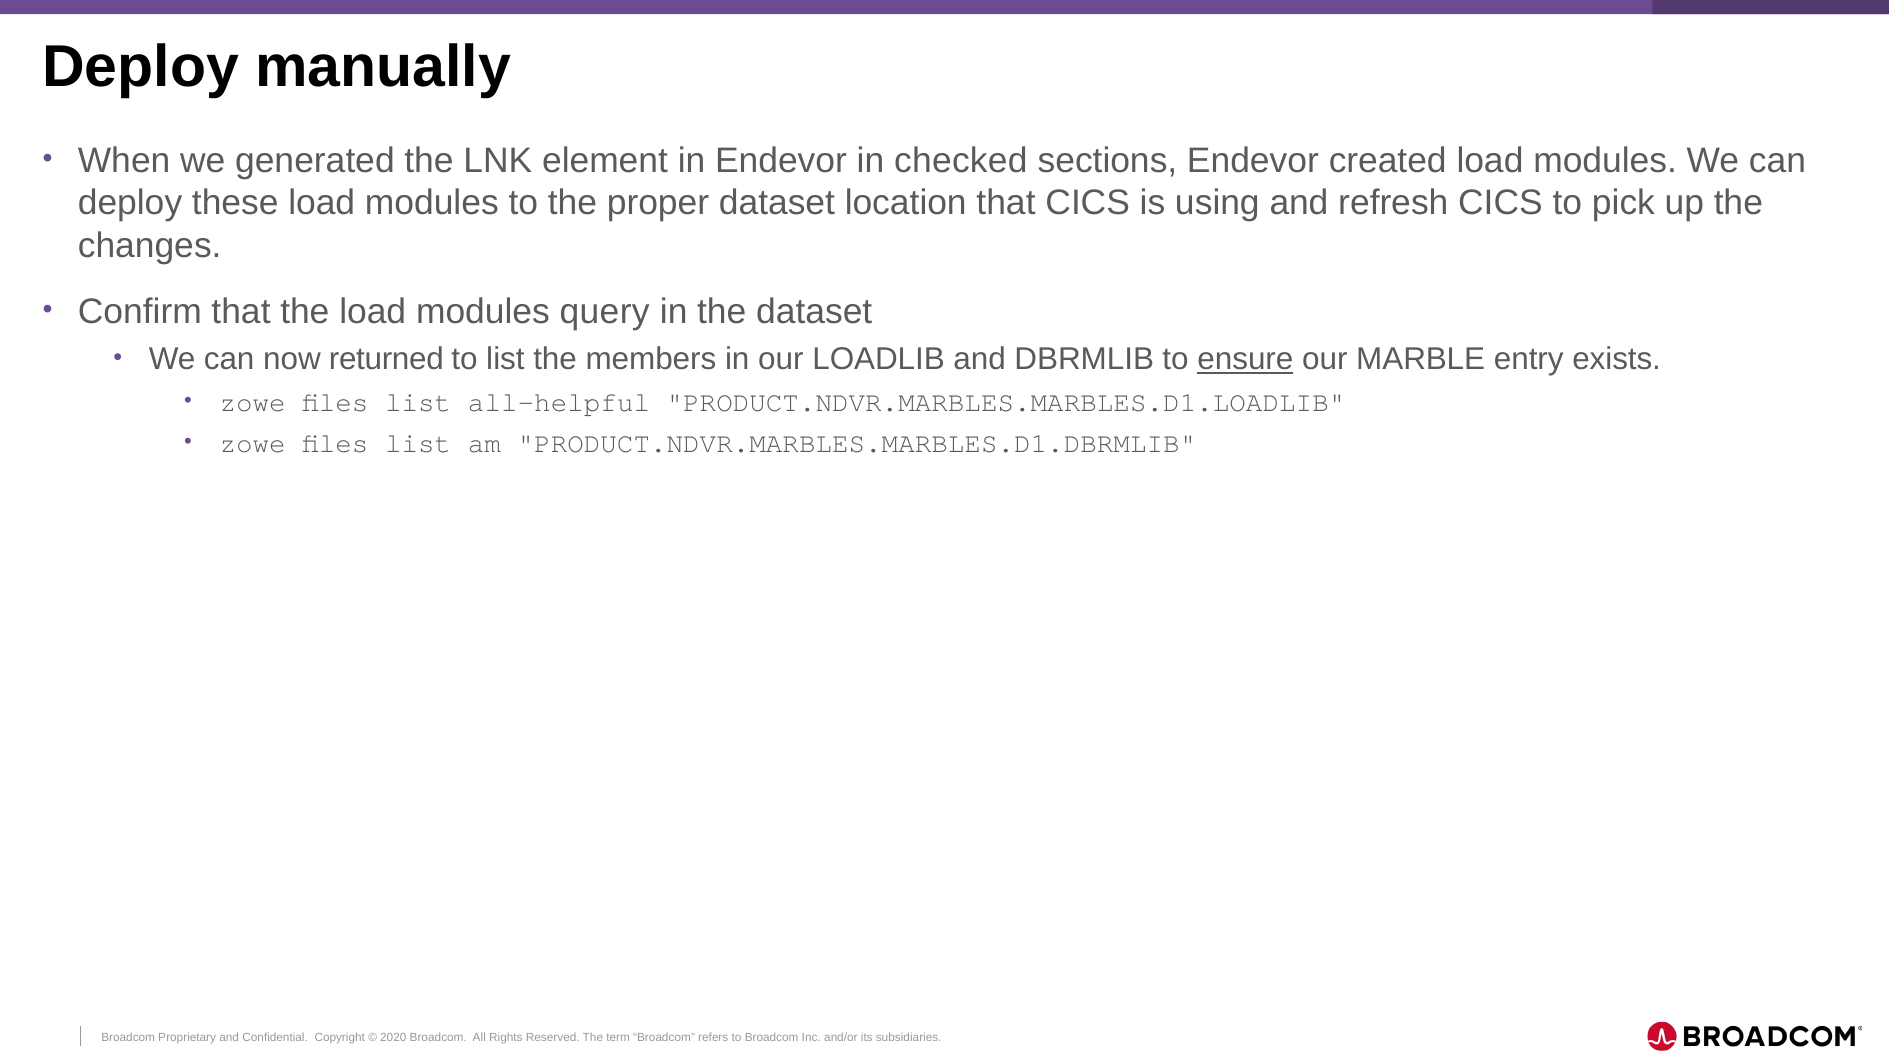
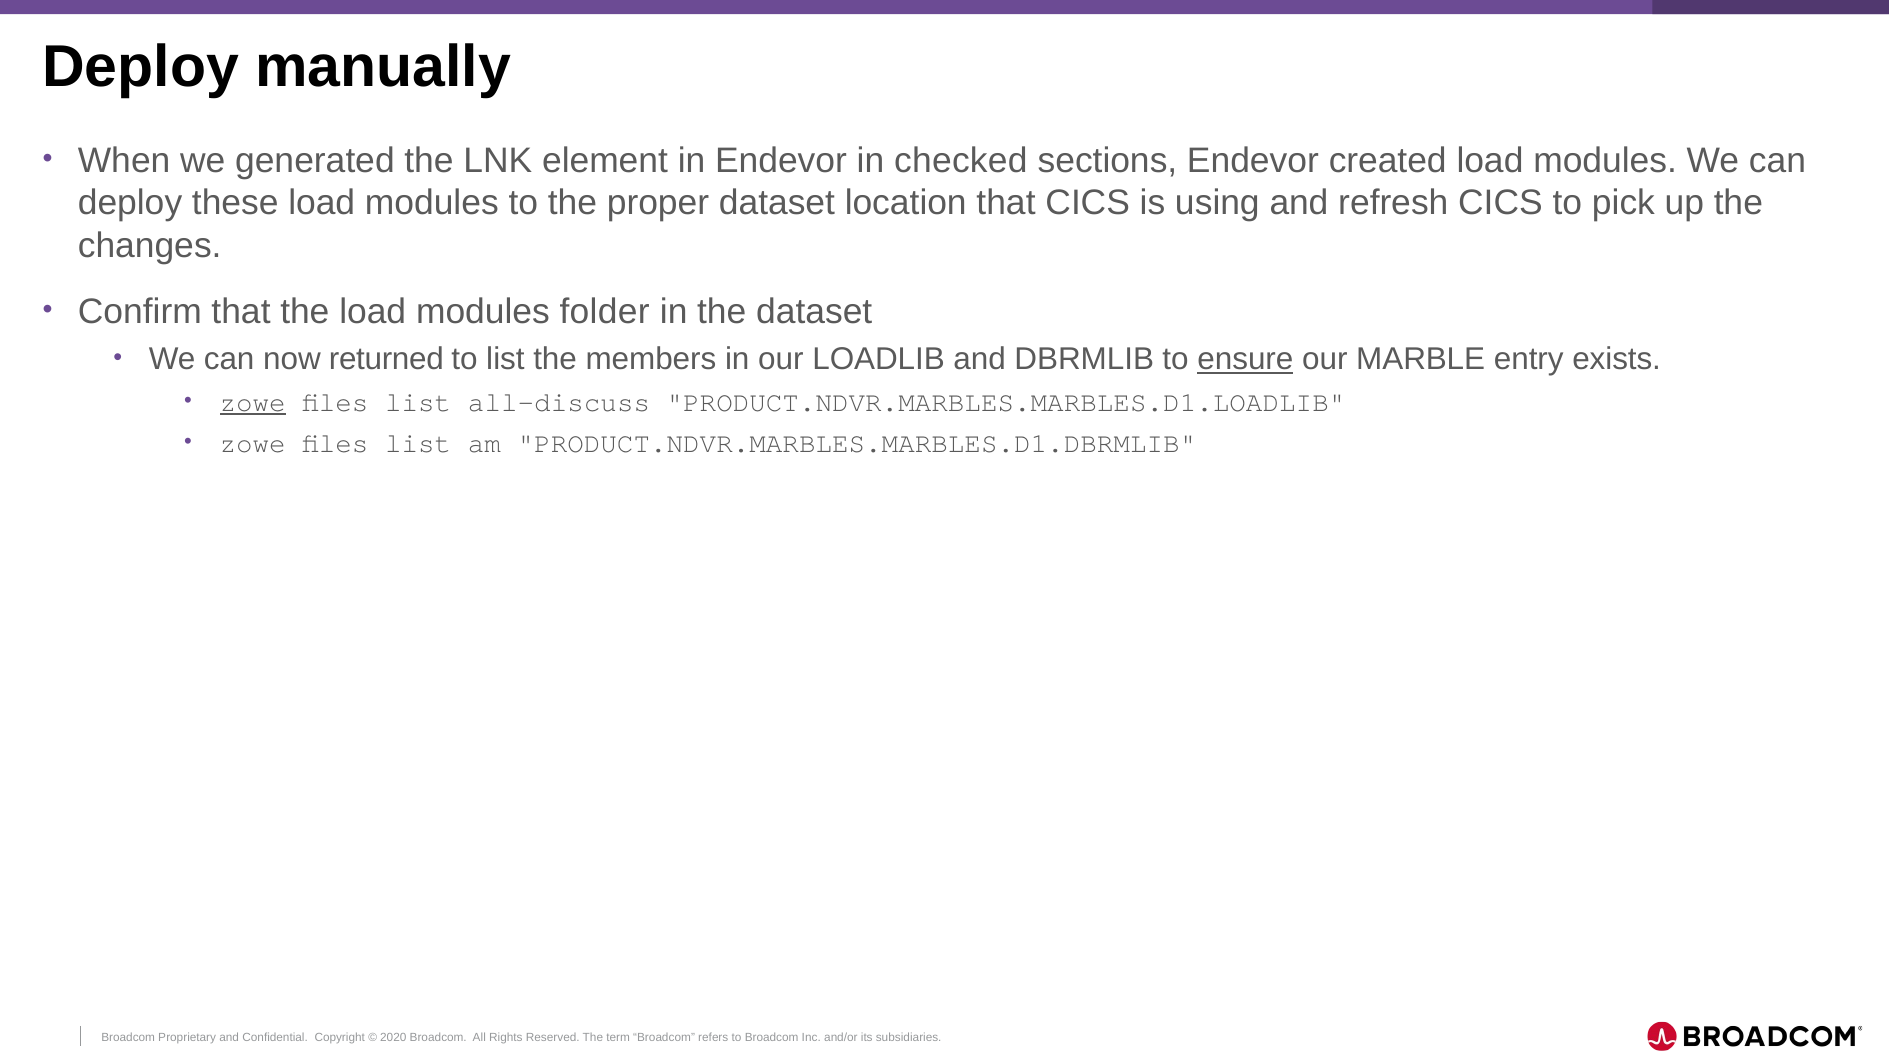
query: query -> folder
zowe at (253, 402) underline: none -> present
all-helpful: all-helpful -> all-discuss
